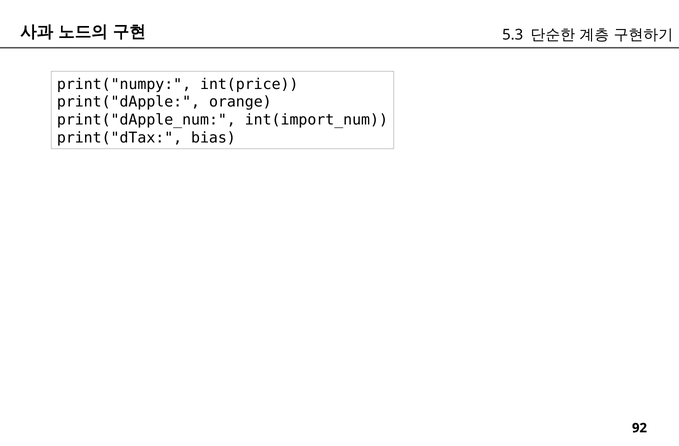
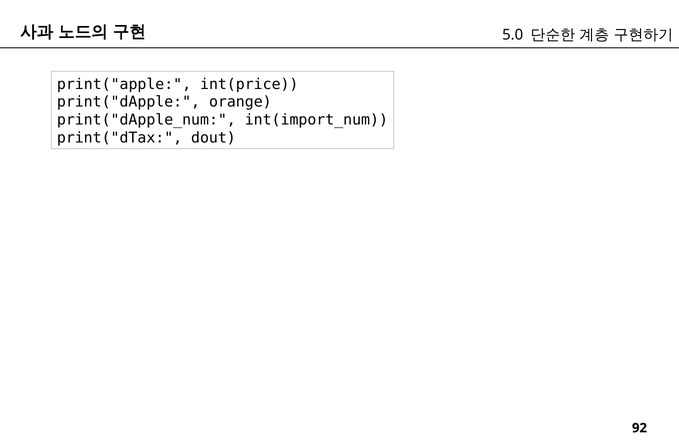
5.3: 5.3 -> 5.0
print("numpy: print("numpy -> print("apple
bias: bias -> dout
